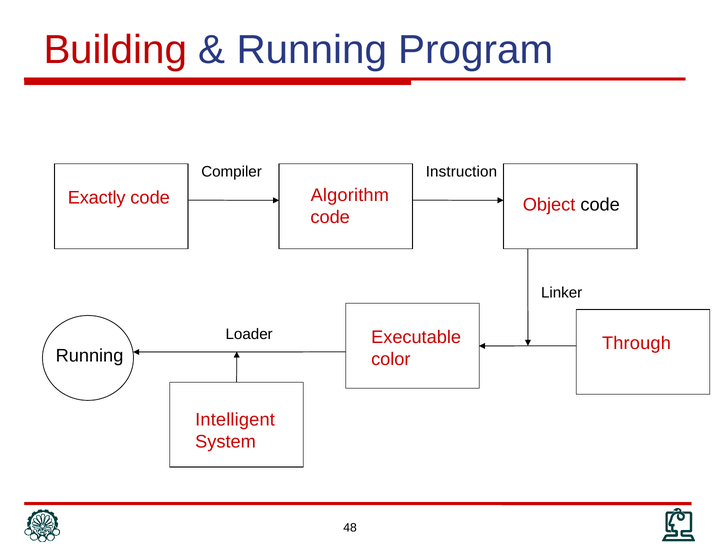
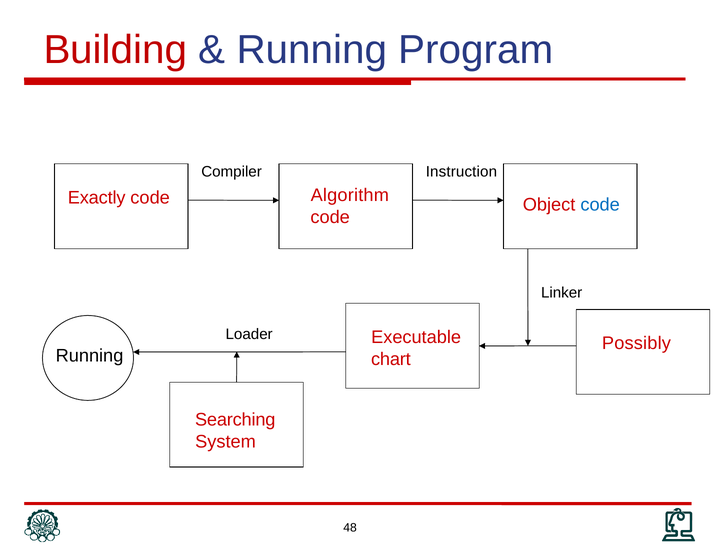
code at (600, 205) colour: black -> blue
Through: Through -> Possibly
color: color -> chart
Intelligent: Intelligent -> Searching
